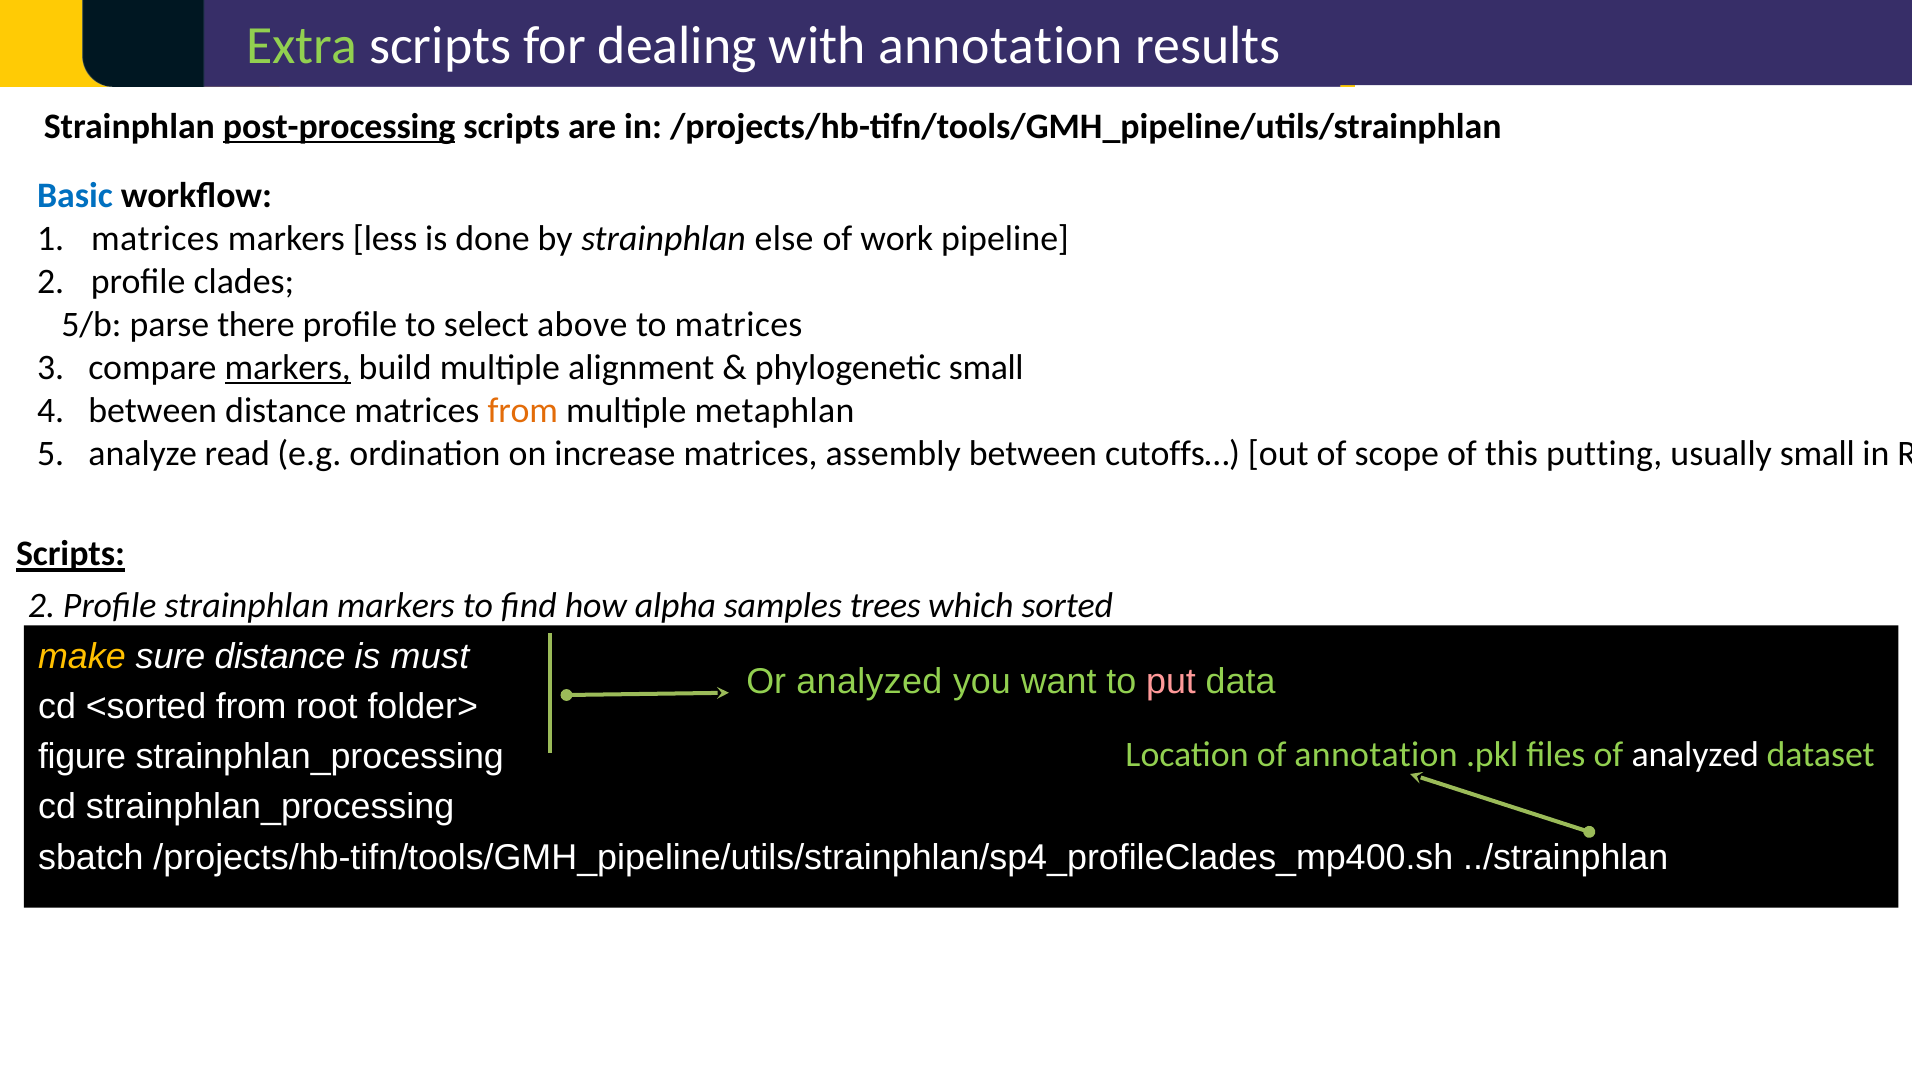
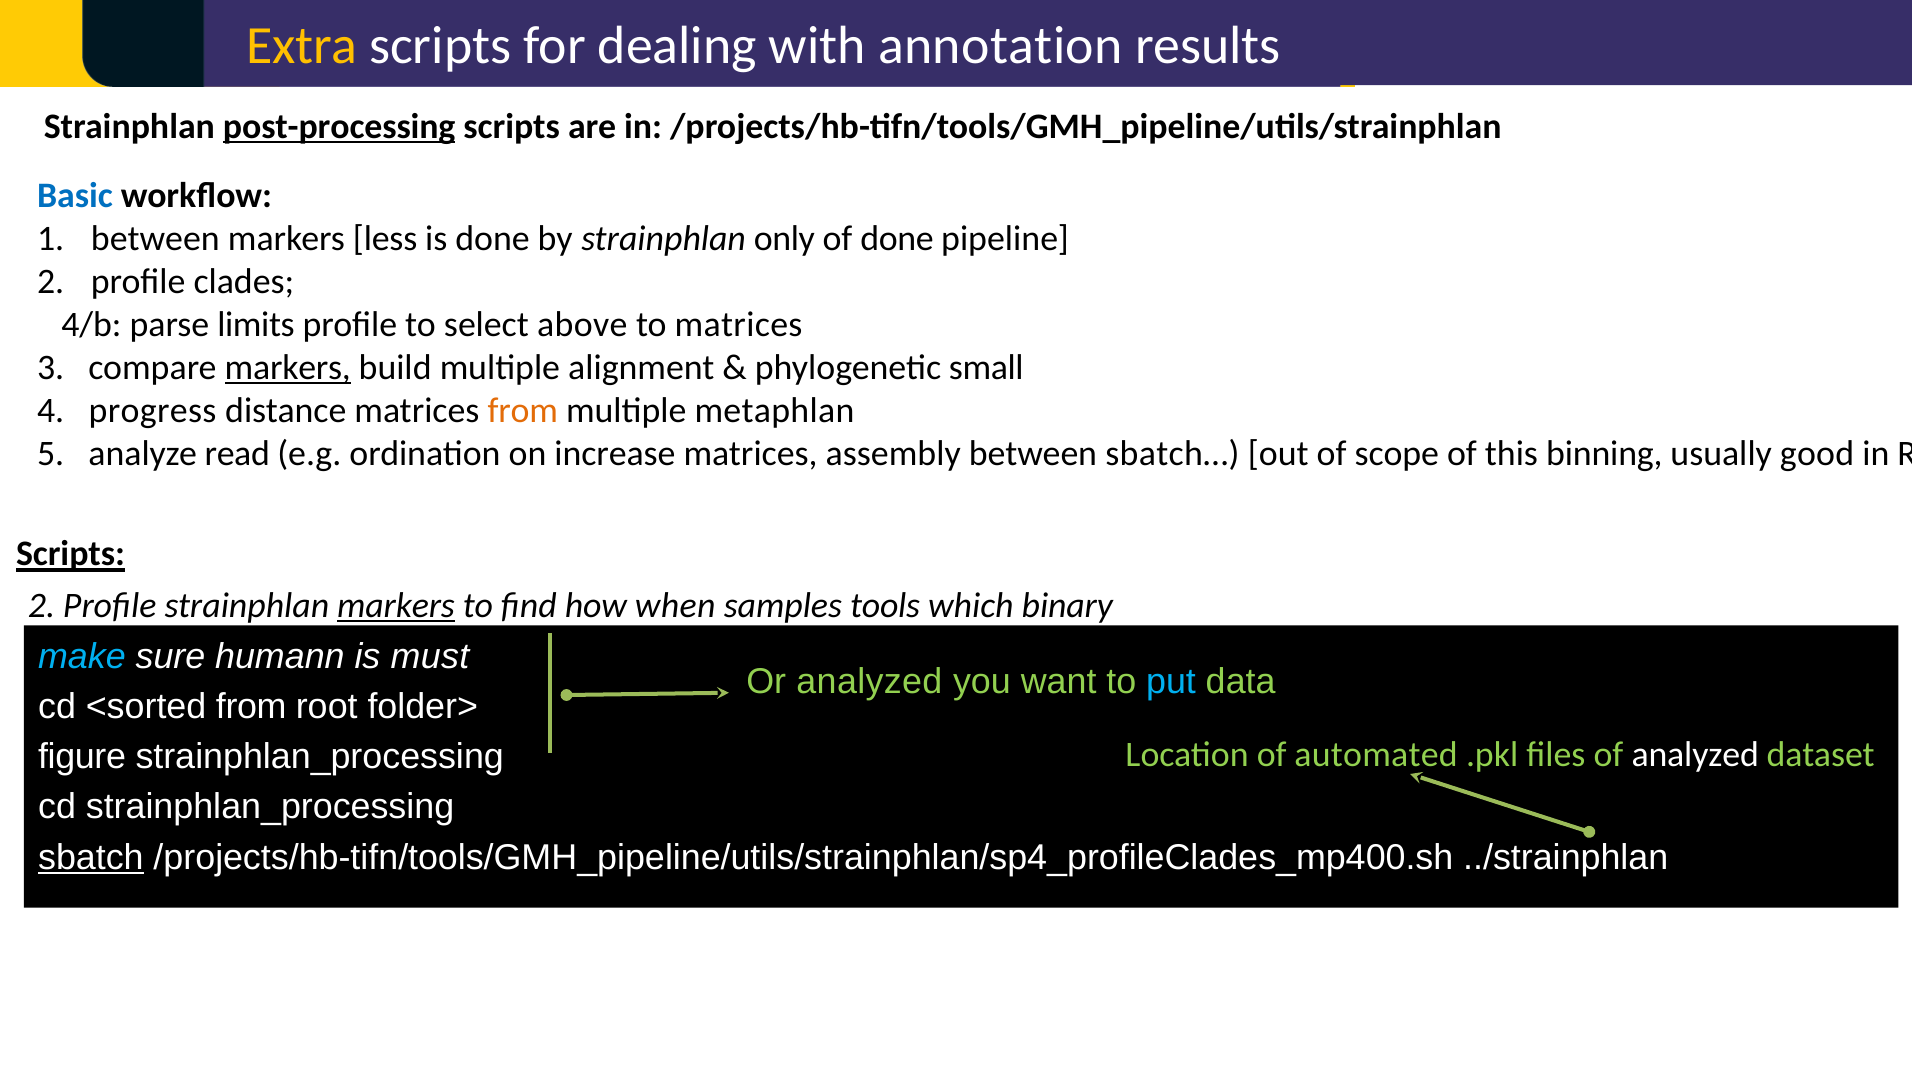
Extra colour: light green -> yellow
matrices at (155, 239): matrices -> between
else: else -> only
of work: work -> done
5/b: 5/b -> 4/b
there: there -> limits
4 between: between -> progress
cutoffs…: cutoffs… -> sbatch…
putting: putting -> binning
usually small: small -> good
markers at (396, 606) underline: none -> present
alpha: alpha -> when
trees: trees -> tools
sorted: sorted -> binary
make colour: yellow -> light blue
sure distance: distance -> humann
put colour: pink -> light blue
of annotation: annotation -> automated
sbatch underline: none -> present
